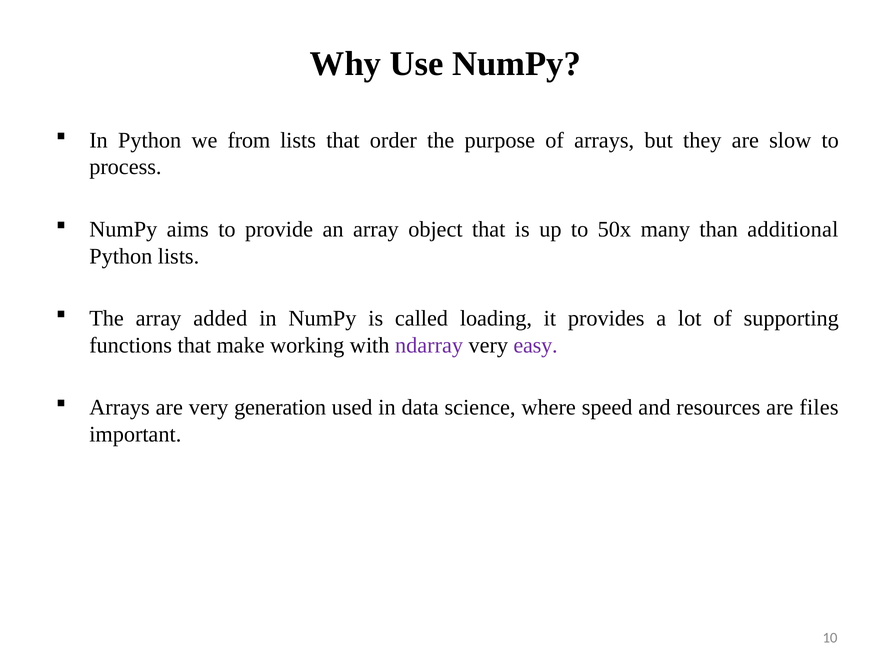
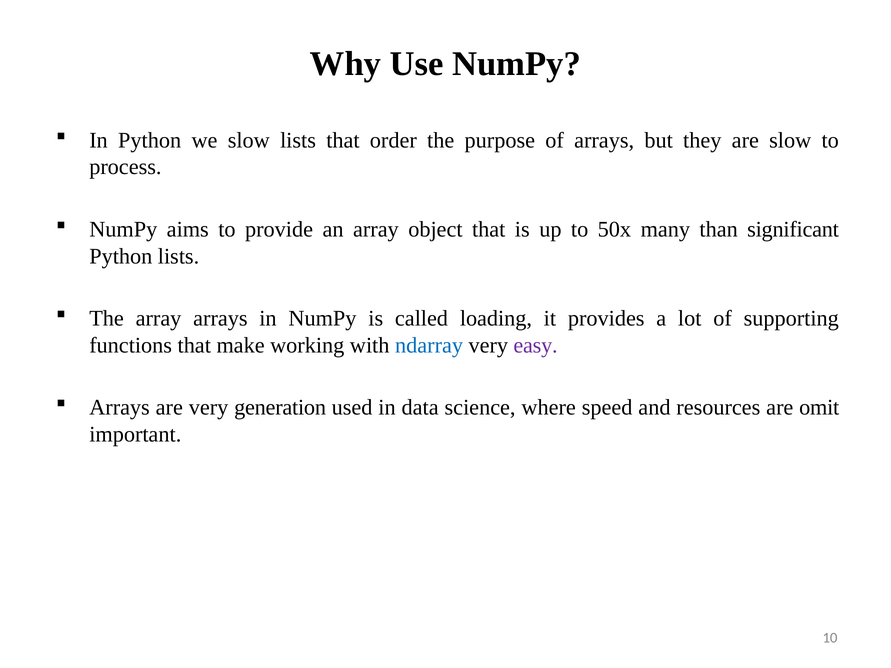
we from: from -> slow
additional: additional -> significant
array added: added -> arrays
ndarray colour: purple -> blue
files: files -> omit
